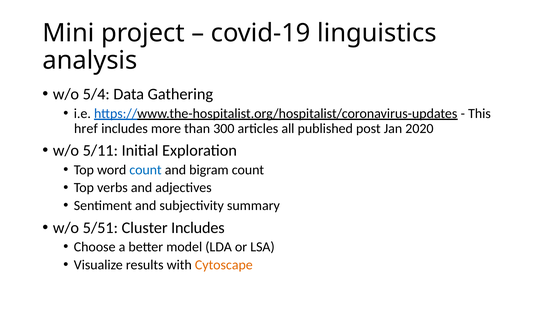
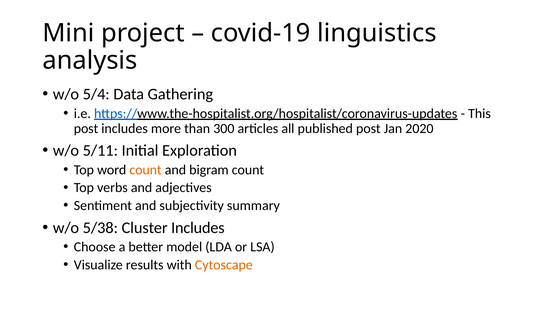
href at (86, 129): href -> post
count at (146, 170) colour: blue -> orange
5/51: 5/51 -> 5/38
